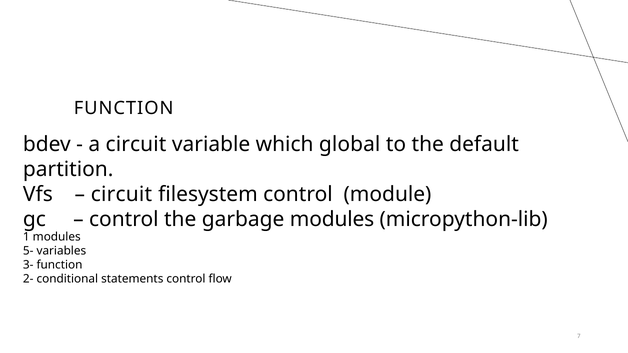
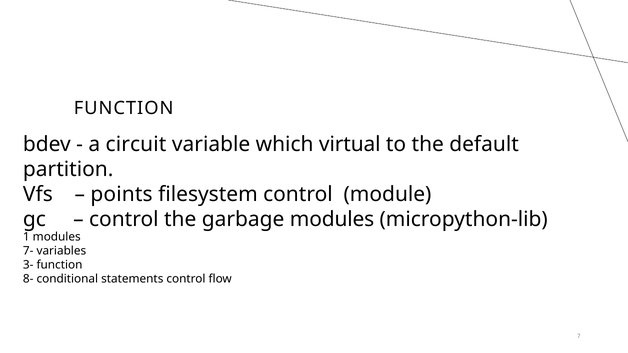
global: global -> virtual
circuit at (122, 194): circuit -> points
5-: 5- -> 7-
2-: 2- -> 8-
